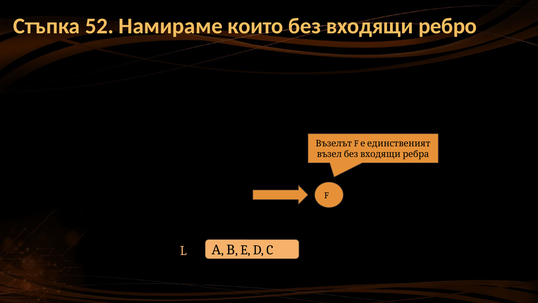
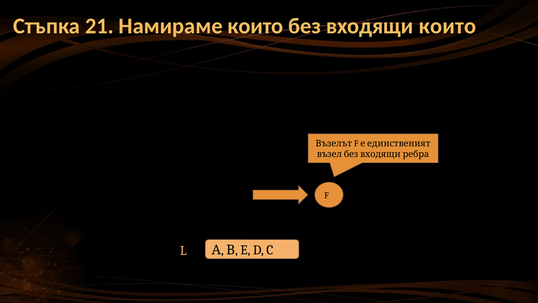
52: 52 -> 21
входящи ребро: ребро -> които
